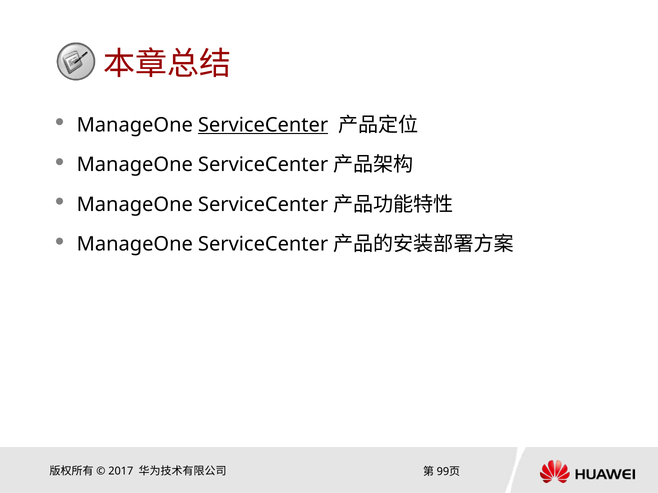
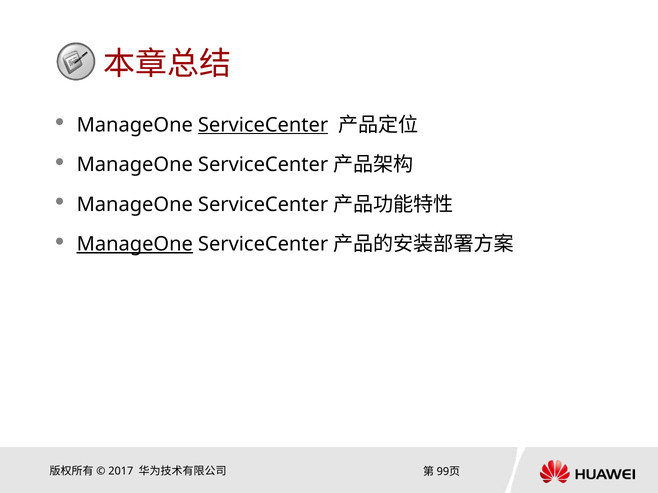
ManageOne at (135, 244) underline: none -> present
